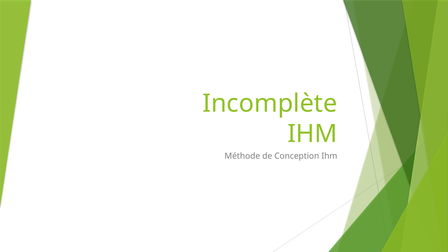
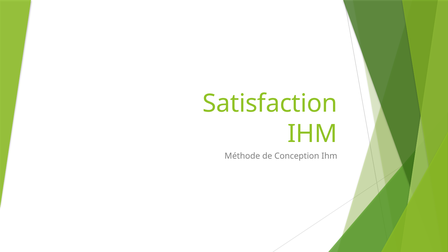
Incomplète: Incomplète -> Satisfaction
